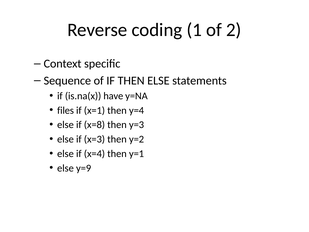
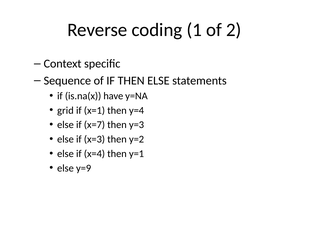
files: files -> grid
x=8: x=8 -> x=7
